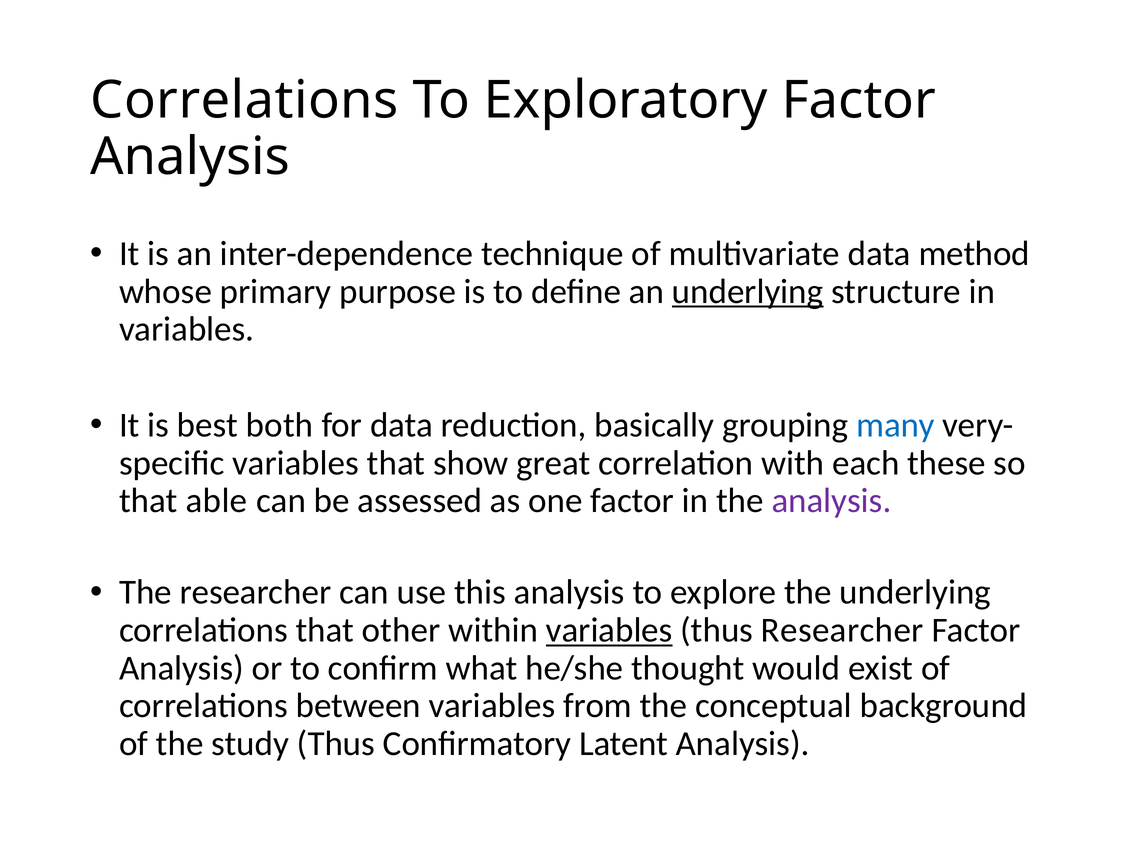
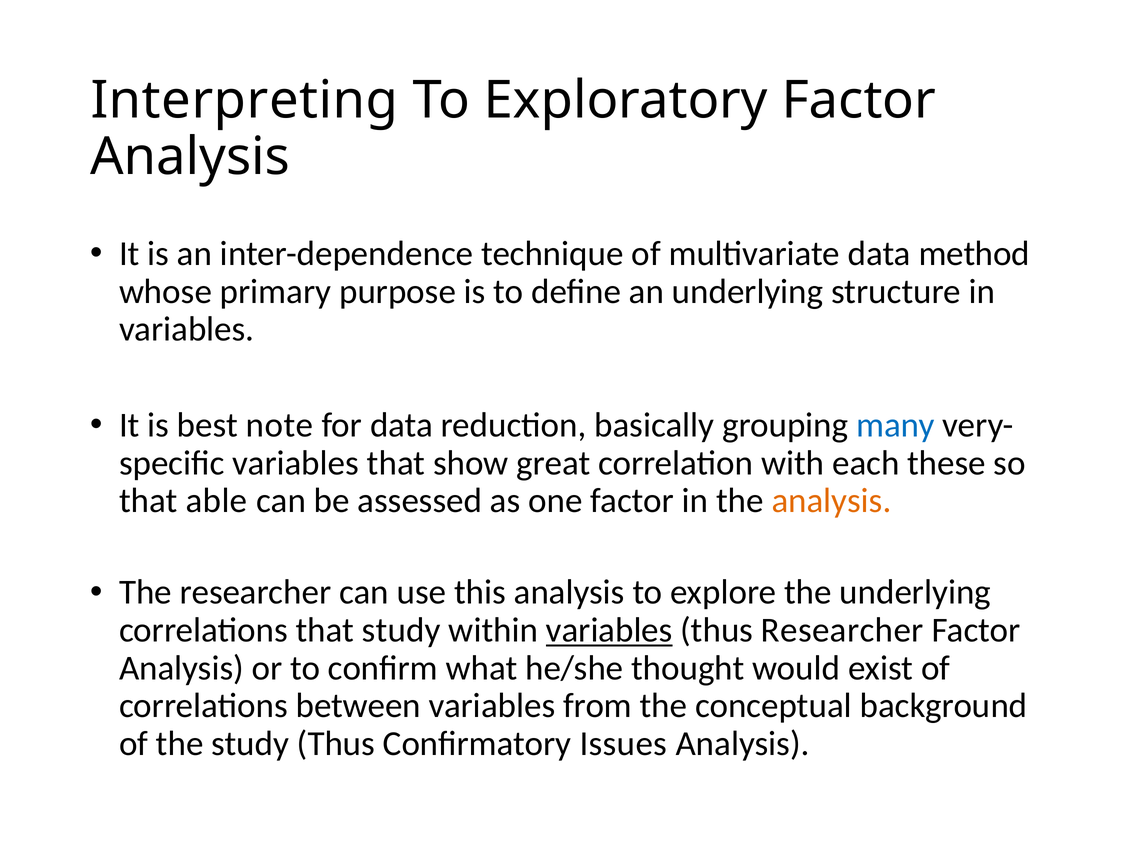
Correlations at (244, 100): Correlations -> Interpreting
underlying at (748, 291) underline: present -> none
both: both -> note
analysis at (831, 501) colour: purple -> orange
that other: other -> study
Latent: Latent -> Issues
